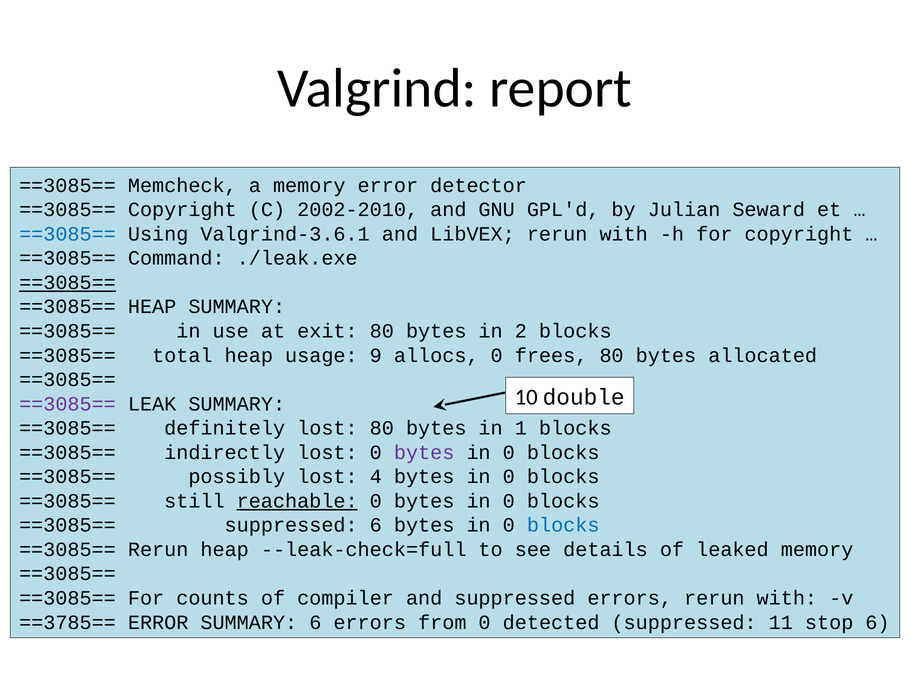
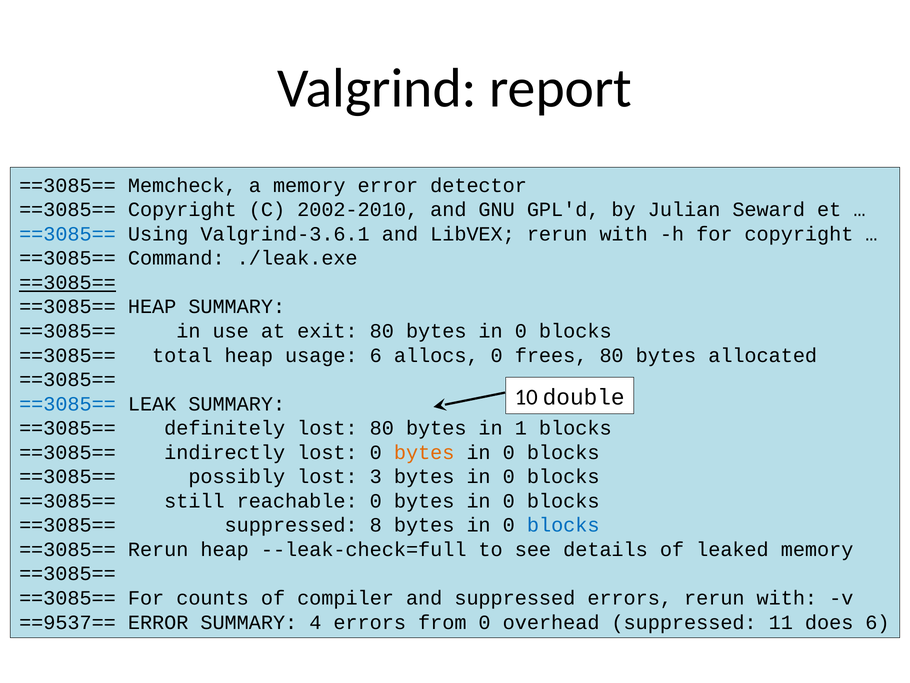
80 bytes in 2: 2 -> 0
usage 9: 9 -> 6
==3085== at (67, 404) colour: purple -> blue
bytes at (424, 452) colour: purple -> orange
4: 4 -> 3
reachable underline: present -> none
suppressed 6: 6 -> 8
==3785==: ==3785== -> ==9537==
SUMMARY 6: 6 -> 4
detected: detected -> overhead
stop: stop -> does
